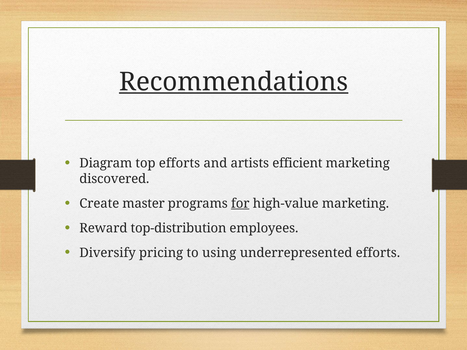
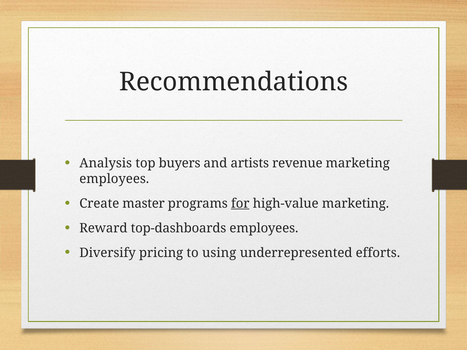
Recommendations underline: present -> none
Diagram: Diagram -> Analysis
top efforts: efforts -> buyers
efficient: efficient -> revenue
discovered at (114, 179): discovered -> employees
top-distribution: top-distribution -> top-dashboards
